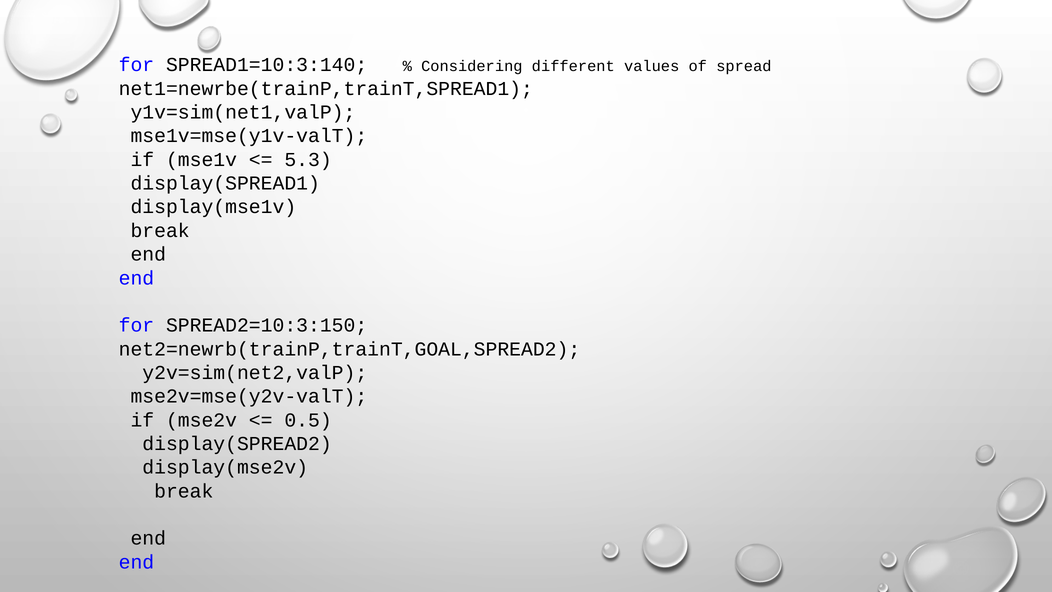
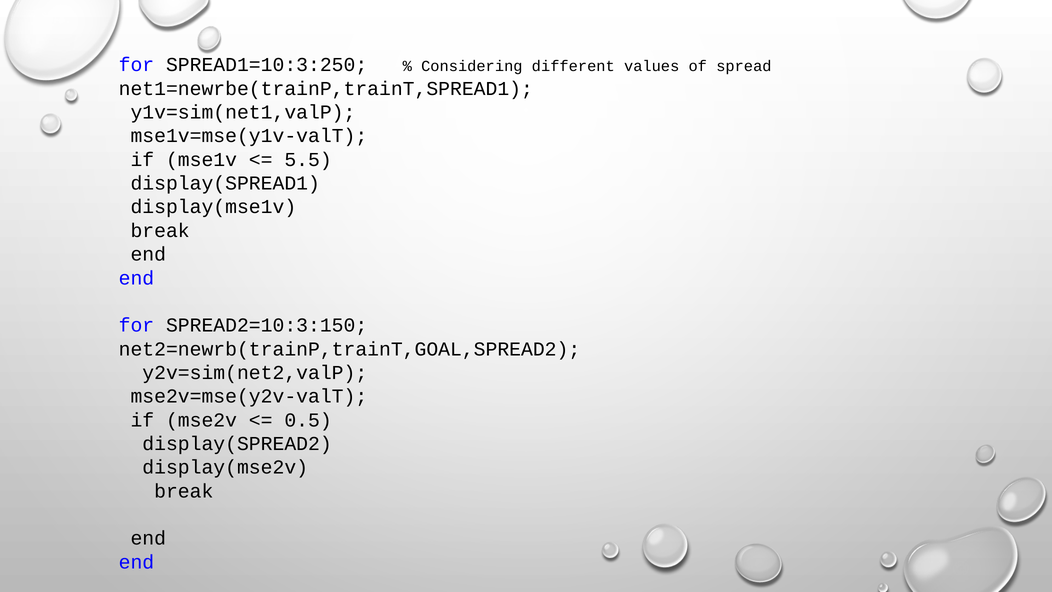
SPREAD1=10:3:140: SPREAD1=10:3:140 -> SPREAD1=10:3:250
5.3: 5.3 -> 5.5
